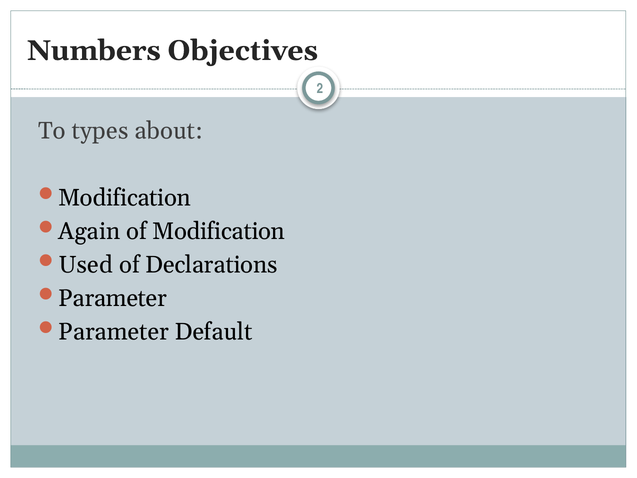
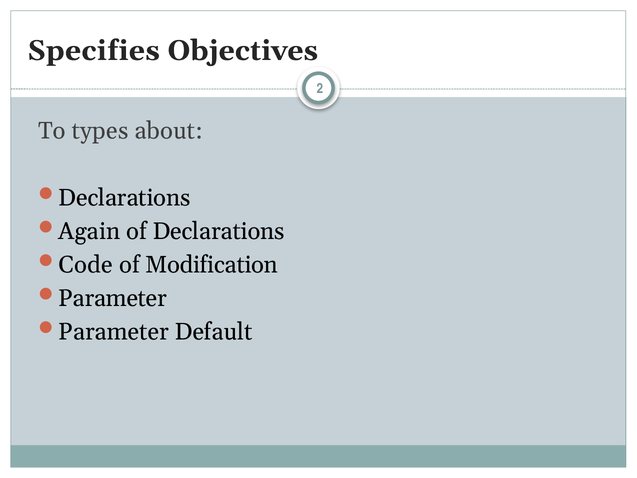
Numbers: Numbers -> Specifies
Modification at (124, 198): Modification -> Declarations
of Modification: Modification -> Declarations
Used: Used -> Code
Declarations: Declarations -> Modification
